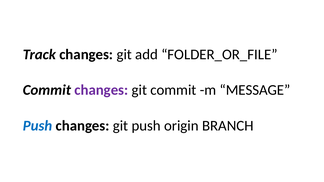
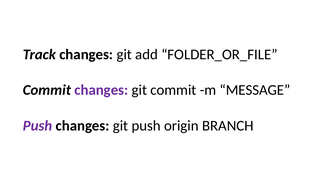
Push at (38, 126) colour: blue -> purple
